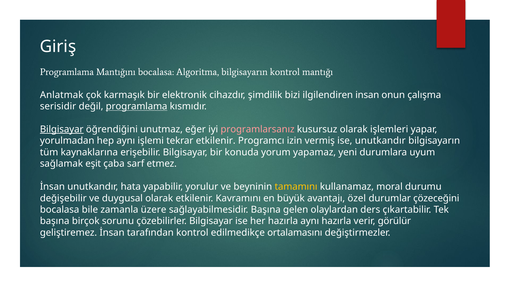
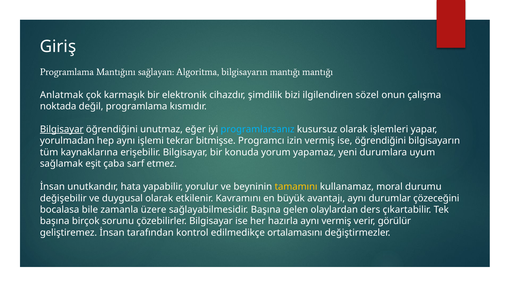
Mantığını bocalasa: bocalasa -> sağlayan
bilgisayarın kontrol: kontrol -> mantığı
insan: insan -> sözel
serisidir: serisidir -> noktada
programlama at (137, 106) underline: present -> none
programlarsanız colour: pink -> light blue
tekrar etkilenir: etkilenir -> bitmişse
ise unutkandır: unutkandır -> öğrendiğini
avantajı özel: özel -> aynı
aynı hazırla: hazırla -> vermiş
